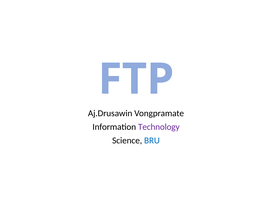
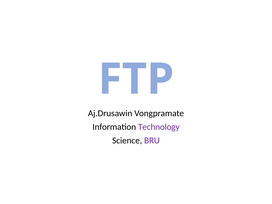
BRU colour: blue -> purple
